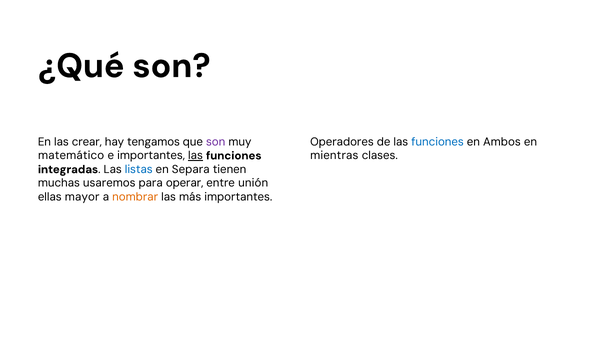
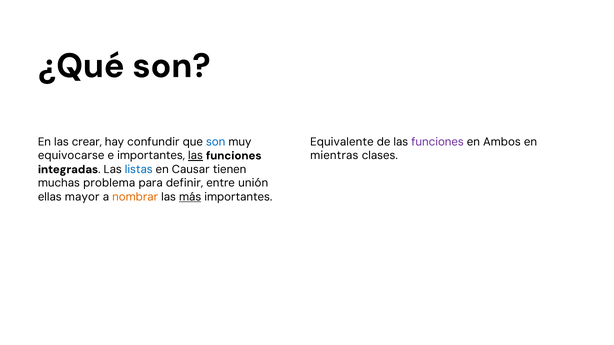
tengamos: tengamos -> confundir
son at (216, 142) colour: purple -> blue
Operadores: Operadores -> Equivalente
funciones at (438, 142) colour: blue -> purple
matemático: matemático -> equivocarse
Separa: Separa -> Causar
usaremos: usaremos -> problema
operar: operar -> definir
más underline: none -> present
